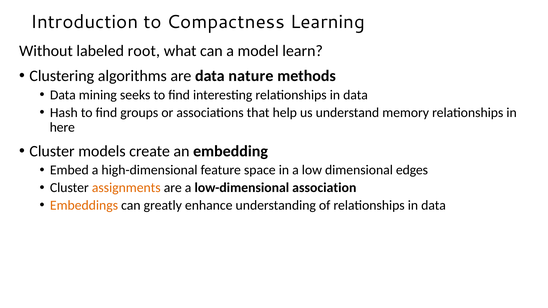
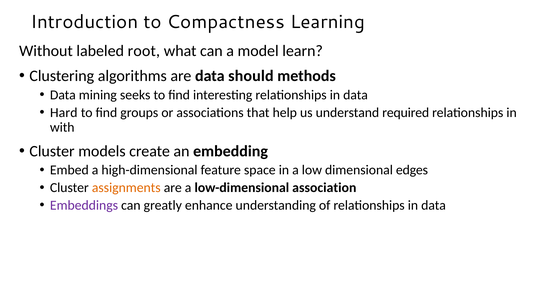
nature: nature -> should
Hash: Hash -> Hard
memory: memory -> required
here: here -> with
Embeddings colour: orange -> purple
